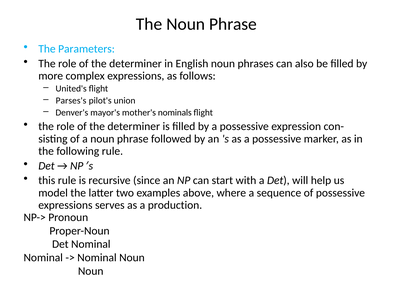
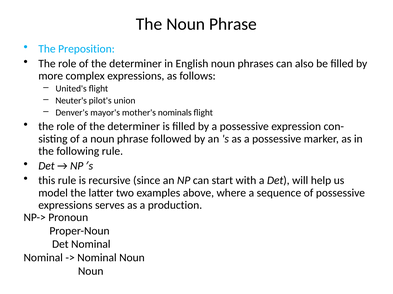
Parameters: Parameters -> Preposition
Parses's: Parses's -> Neuter's
